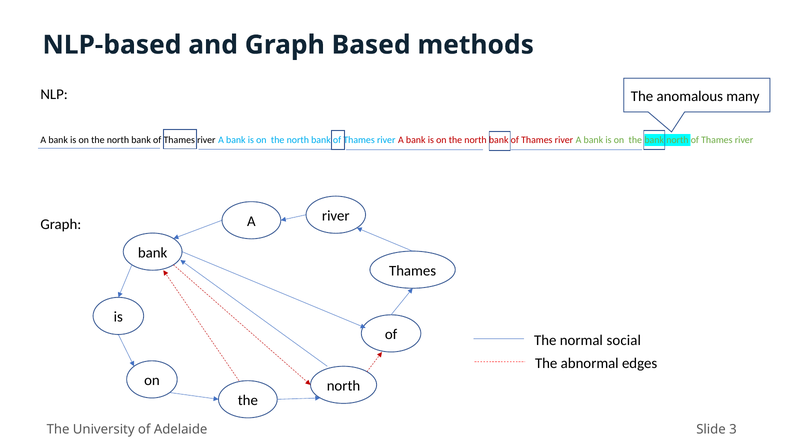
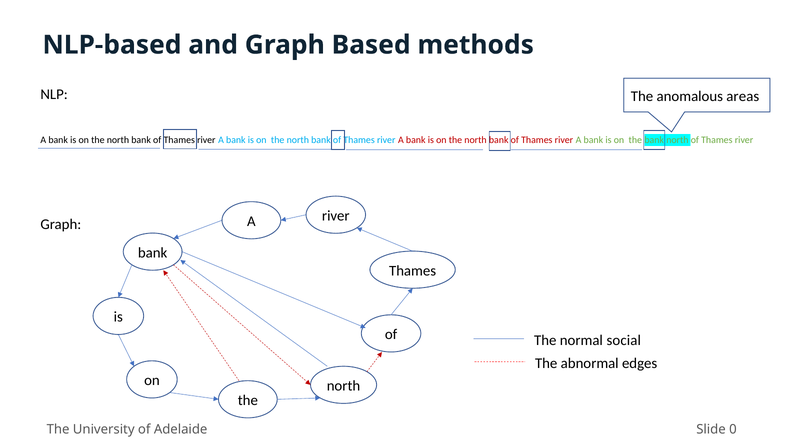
many: many -> areas
3: 3 -> 0
